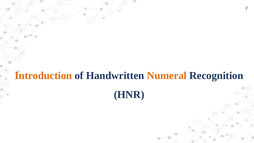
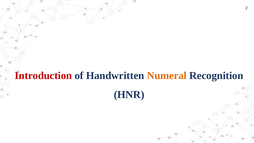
Introduction colour: orange -> red
